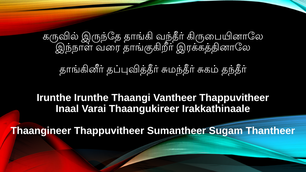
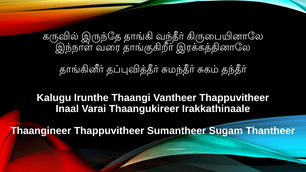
Irunthe at (54, 98): Irunthe -> Kalugu
